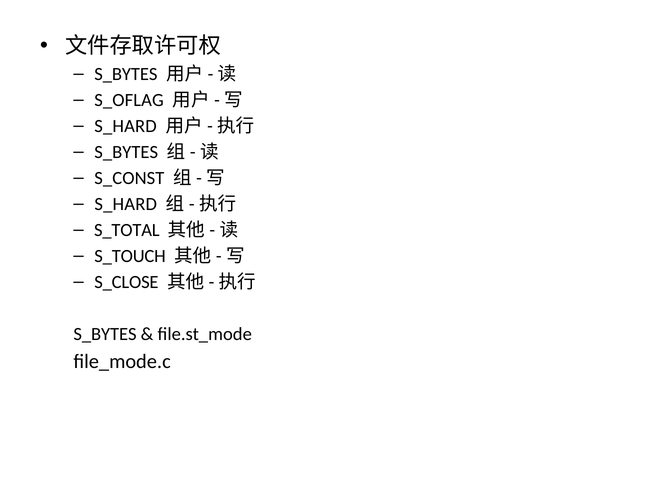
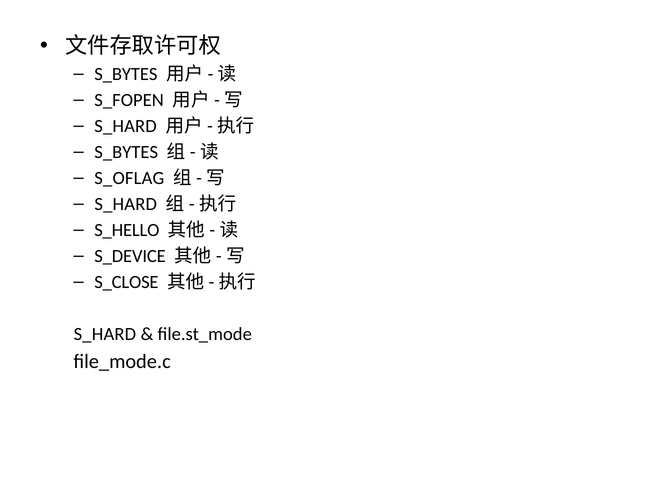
S_OFLAG: S_OFLAG -> S_FOPEN
S_CONST: S_CONST -> S_OFLAG
S_TOTAL: S_TOTAL -> S_HELLO
S_TOUCH: S_TOUCH -> S_DEVICE
S_BYTES at (105, 334): S_BYTES -> S_HARD
